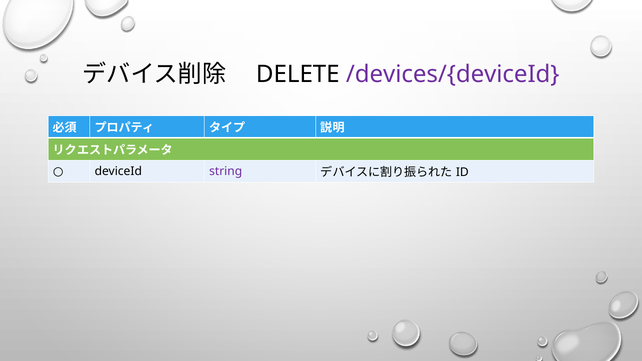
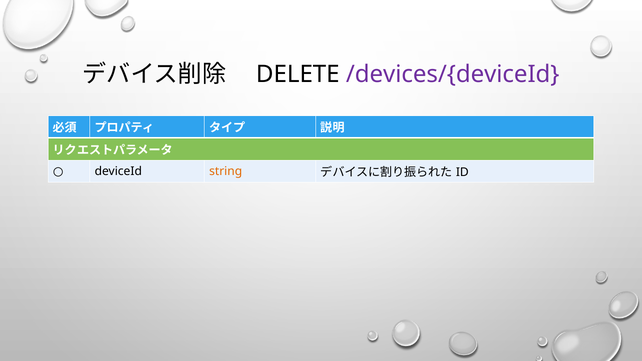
string colour: purple -> orange
